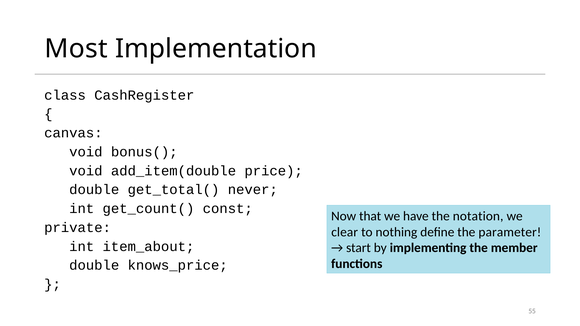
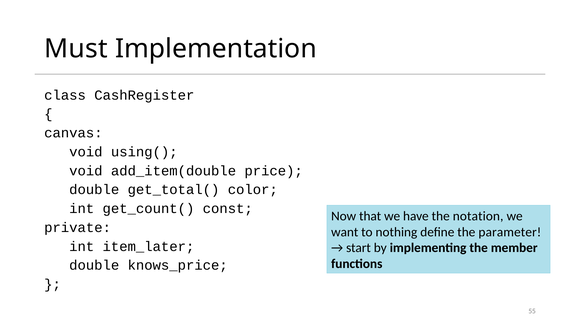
Most: Most -> Must
bonus(: bonus( -> using(
never: never -> color
clear: clear -> want
item_about: item_about -> item_later
